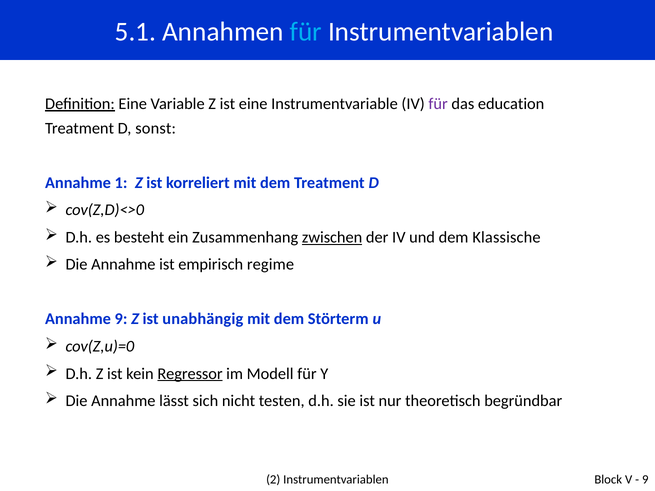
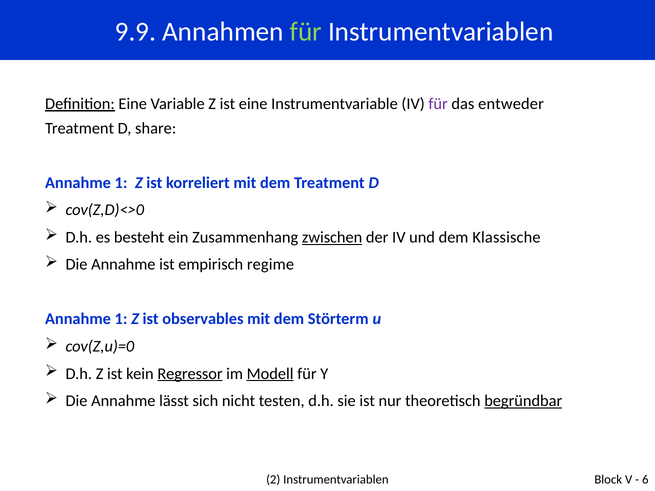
5.1: 5.1 -> 9.9
für at (306, 32) colour: light blue -> light green
education: education -> entweder
sonst: sonst -> share
9 at (121, 319): 9 -> 1
unabhängig: unabhängig -> observables
Modell underline: none -> present
begründbar underline: none -> present
9 at (645, 480): 9 -> 6
